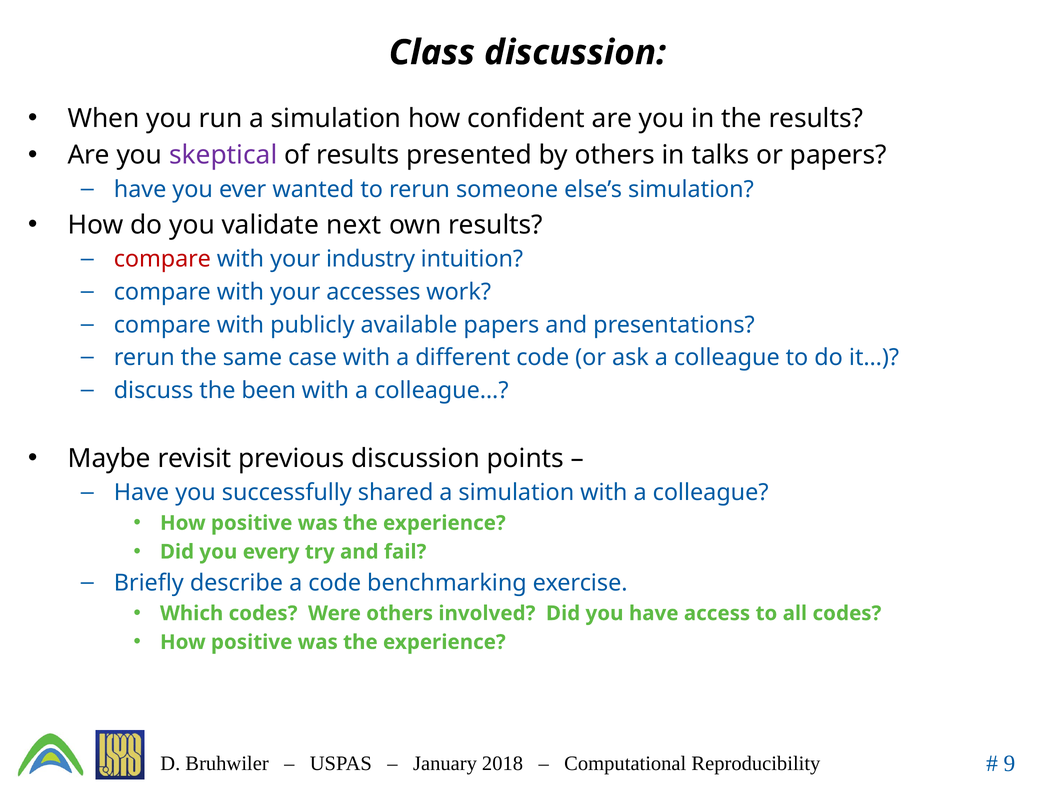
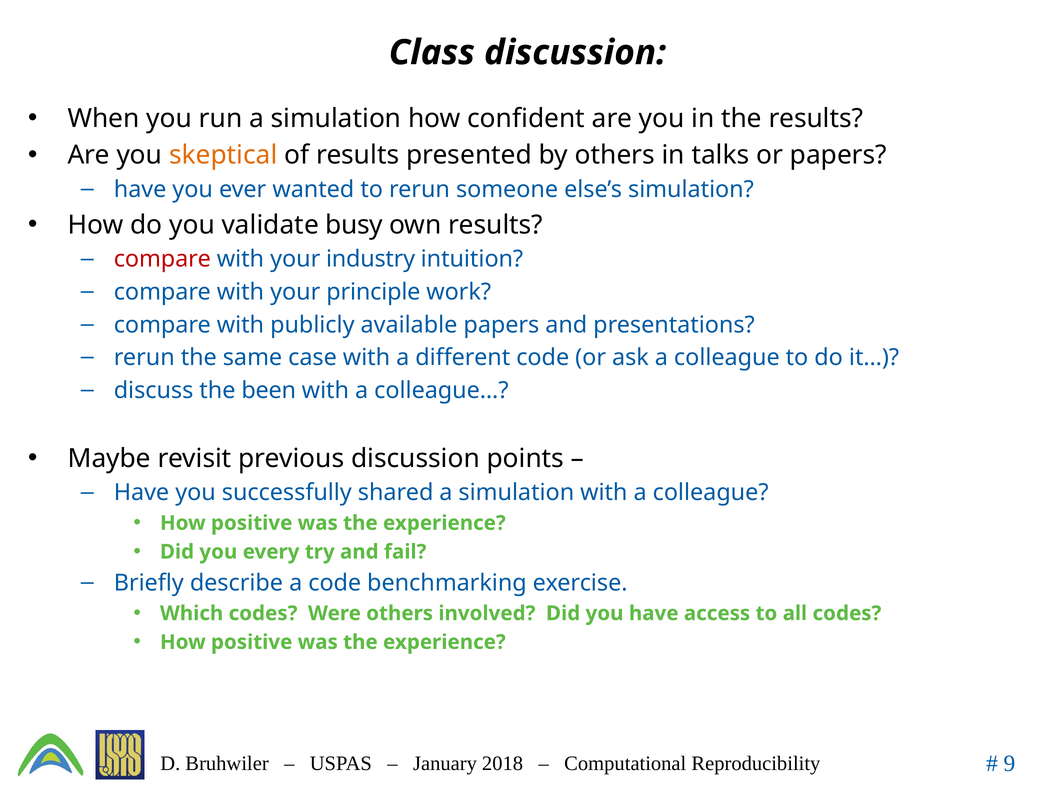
skeptical colour: purple -> orange
next: next -> busy
accesses: accesses -> principle
